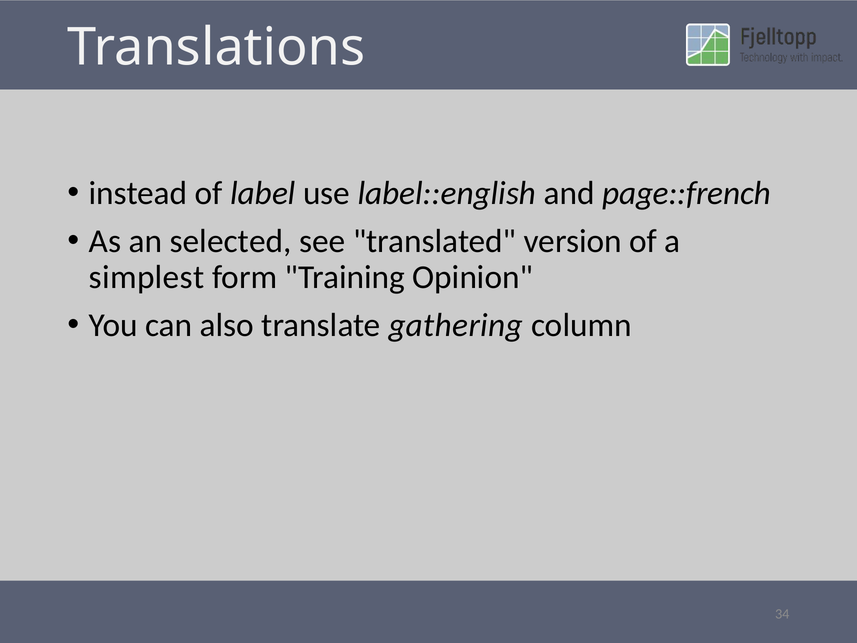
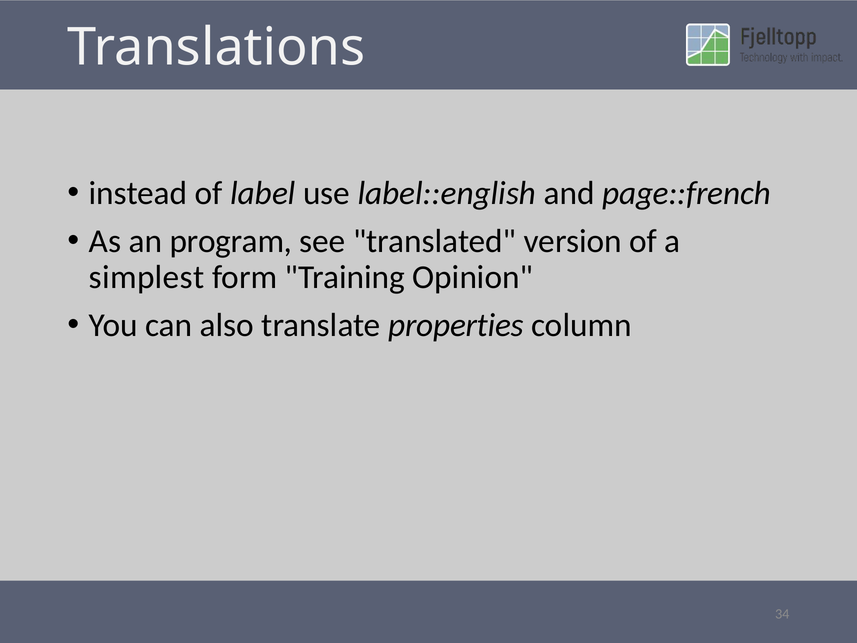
selected: selected -> program
gathering: gathering -> properties
